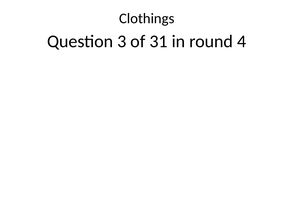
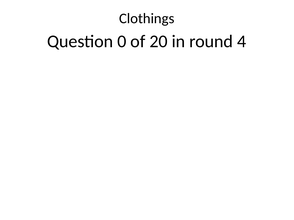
3: 3 -> 0
31: 31 -> 20
